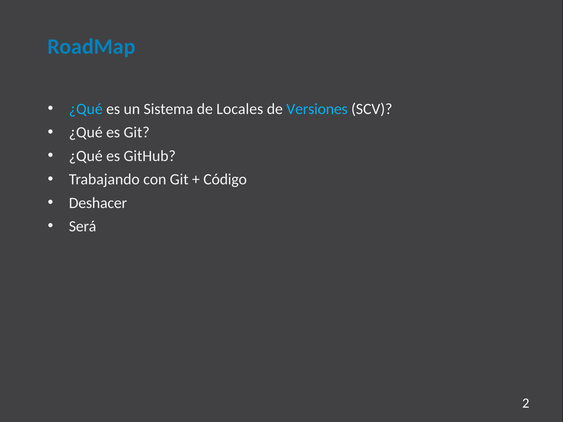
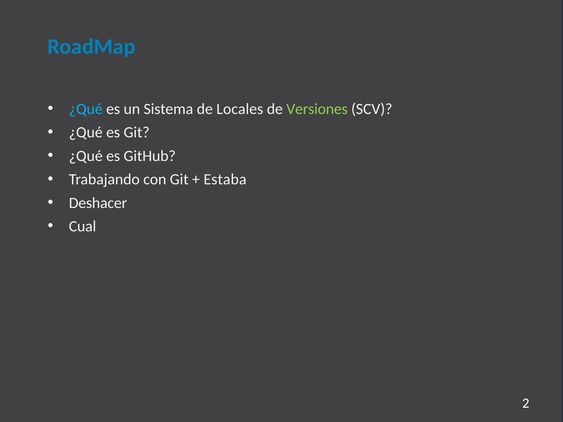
Versiones colour: light blue -> light green
Código: Código -> Estaba
Será: Será -> Cual
